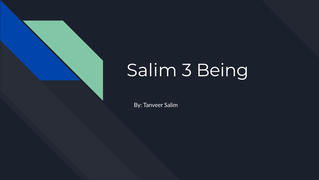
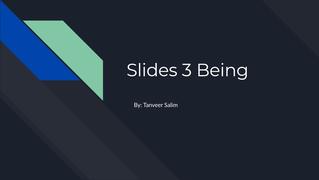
Salim at (152, 70): Salim -> Slides
